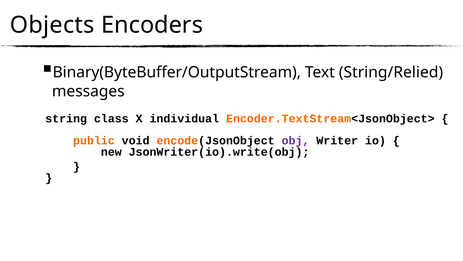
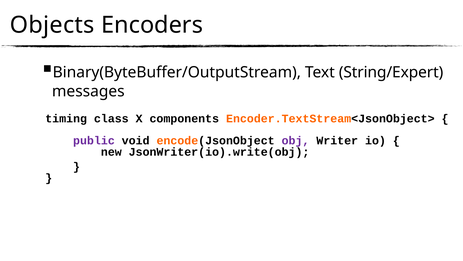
String/Relied: String/Relied -> String/Expert
string: string -> timing
individual: individual -> components
public colour: orange -> purple
